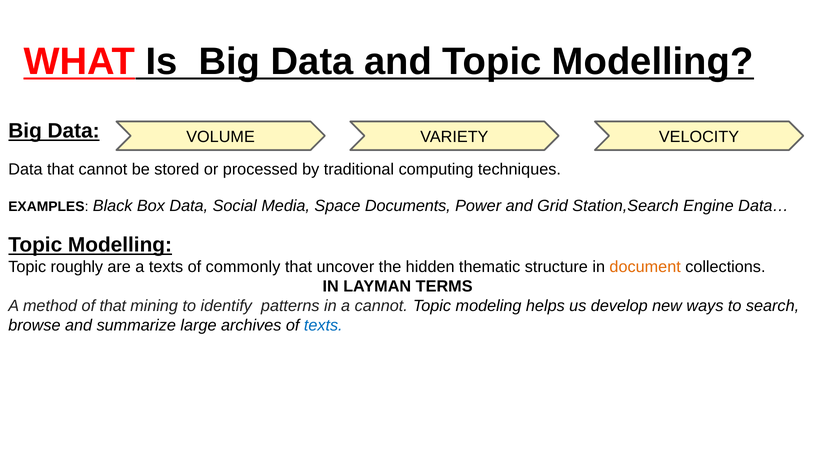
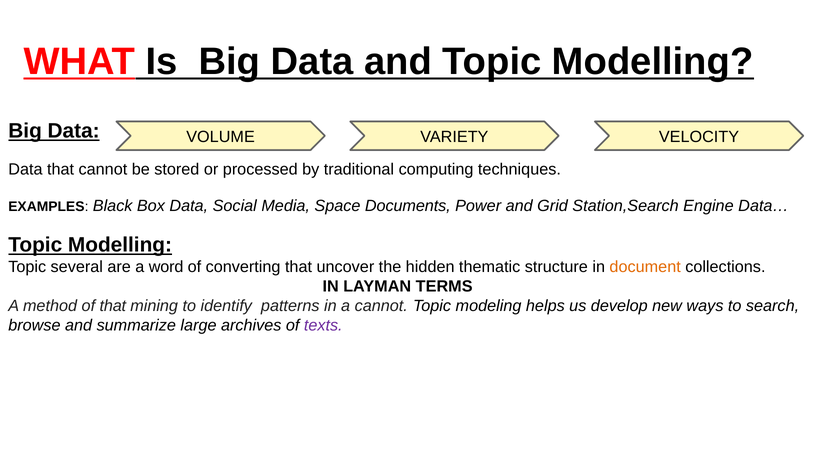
roughly: roughly -> several
a texts: texts -> word
commonly: commonly -> converting
texts at (323, 325) colour: blue -> purple
